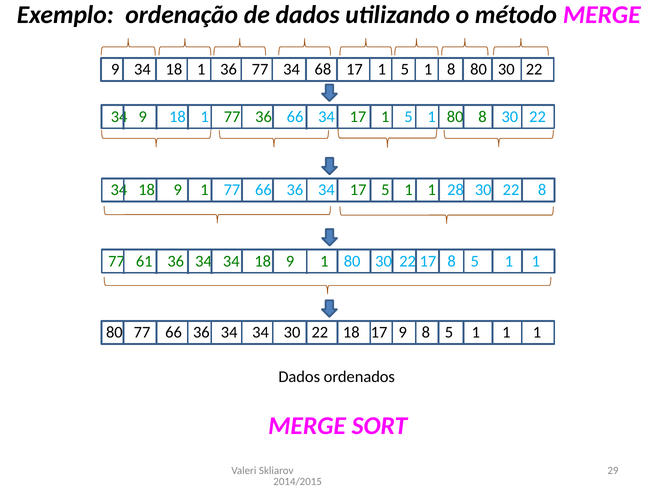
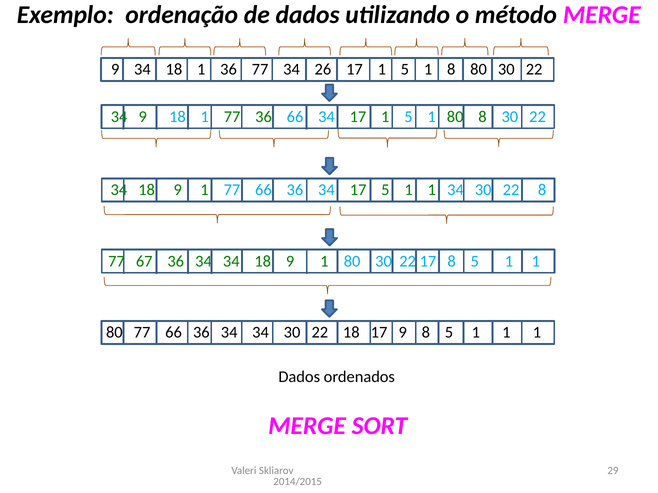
68: 68 -> 26
1 28: 28 -> 34
61: 61 -> 67
